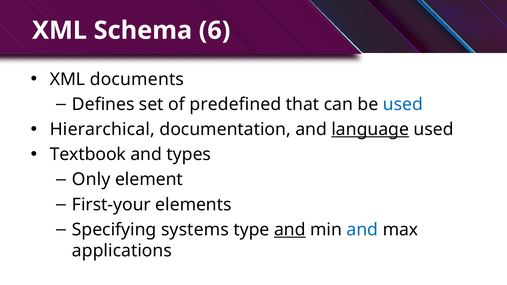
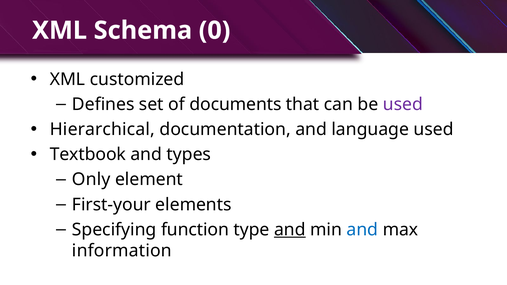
6: 6 -> 0
documents: documents -> customized
predefined: predefined -> documents
used at (403, 104) colour: blue -> purple
language underline: present -> none
systems: systems -> function
applications: applications -> information
